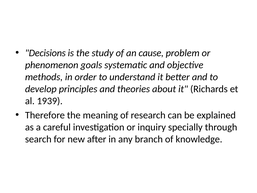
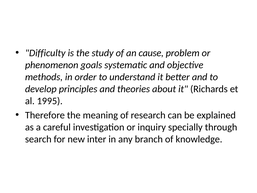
Decisions: Decisions -> Difficulty
1939: 1939 -> 1995
after: after -> inter
